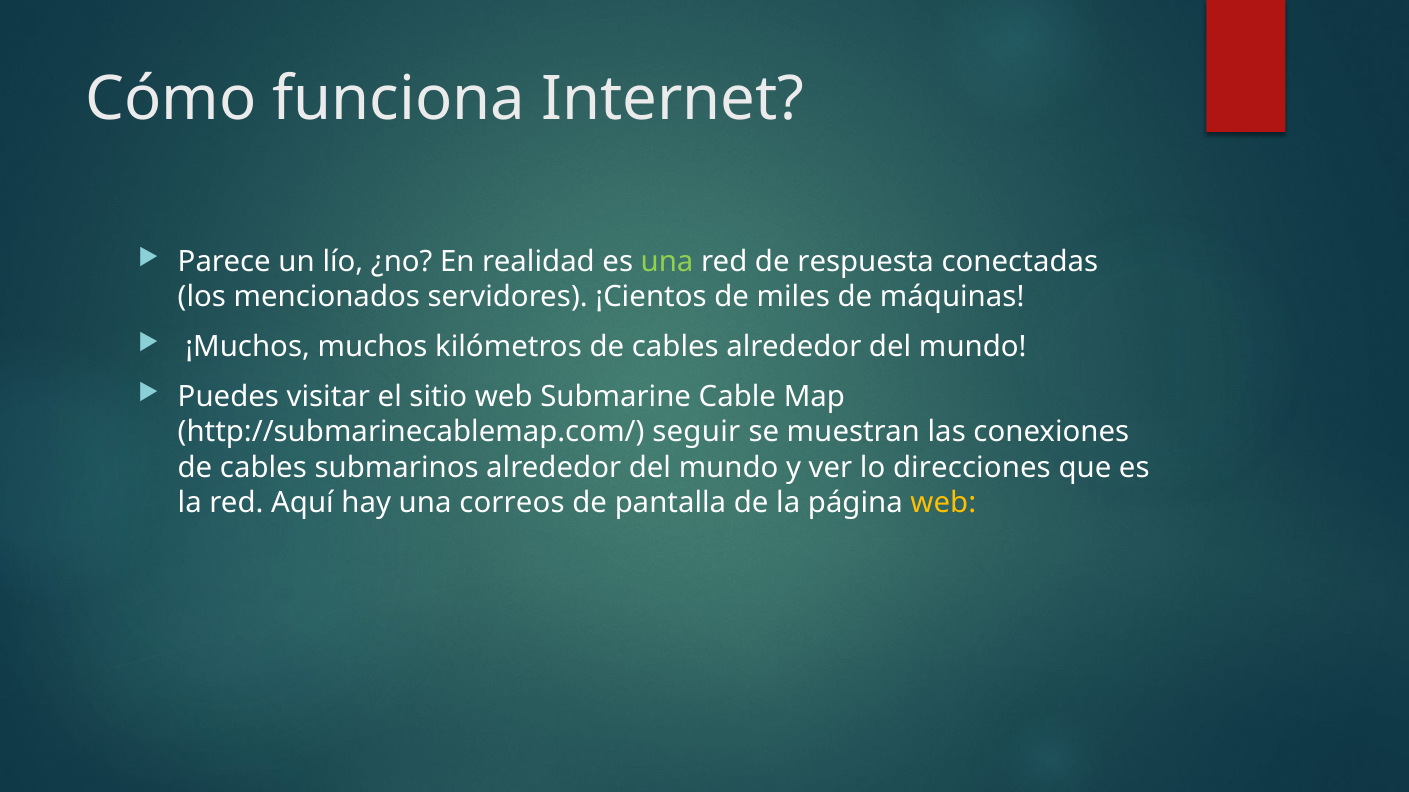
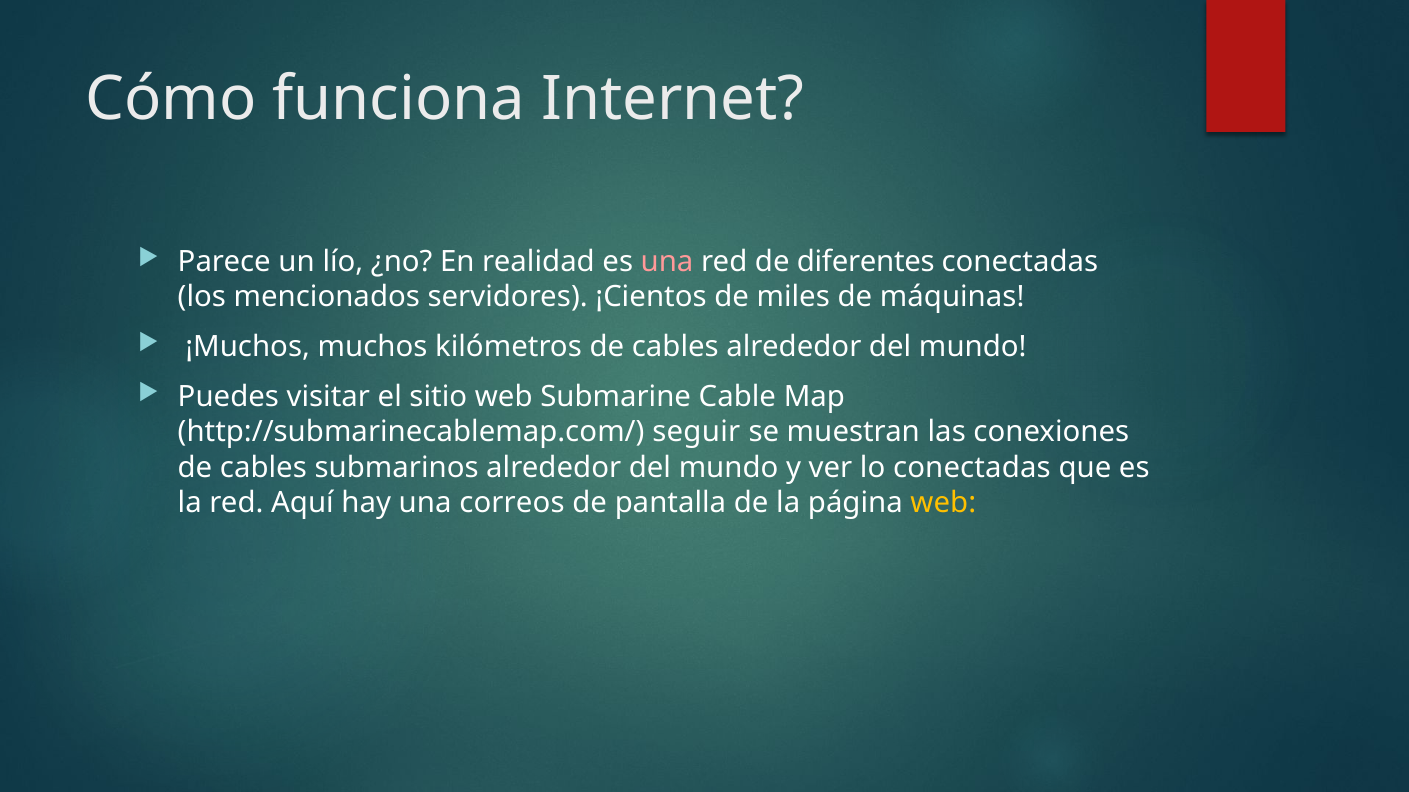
una at (667, 262) colour: light green -> pink
respuesta: respuesta -> diferentes
lo direcciones: direcciones -> conectadas
